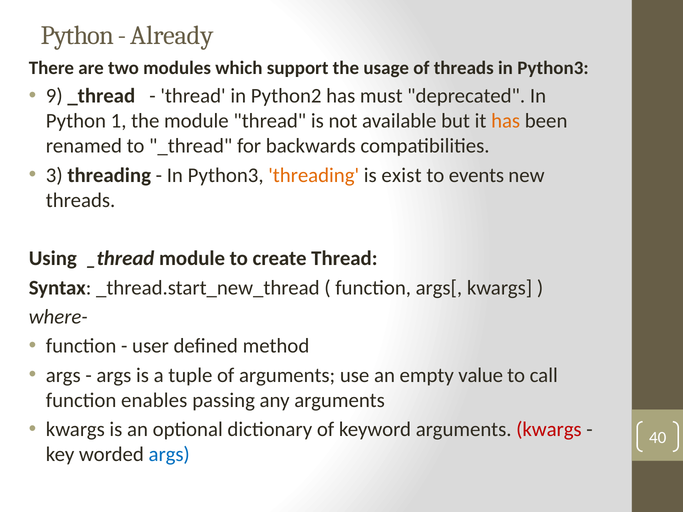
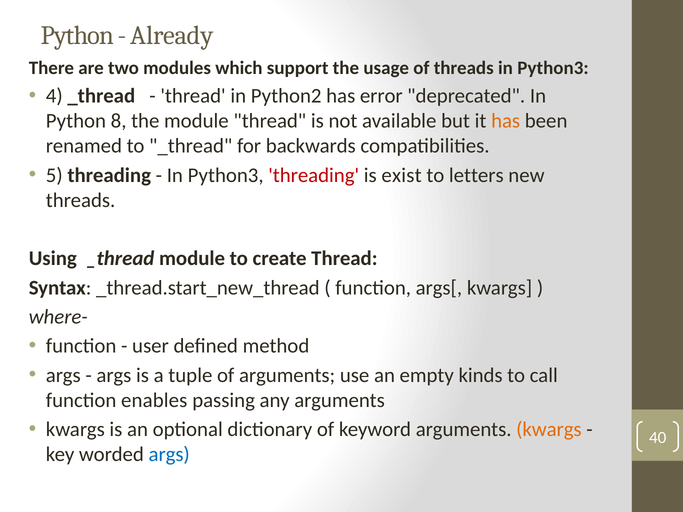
9: 9 -> 4
must: must -> error
1: 1 -> 8
3: 3 -> 5
threading at (314, 175) colour: orange -> red
events: events -> letters
value: value -> kinds
kwargs at (549, 430) colour: red -> orange
